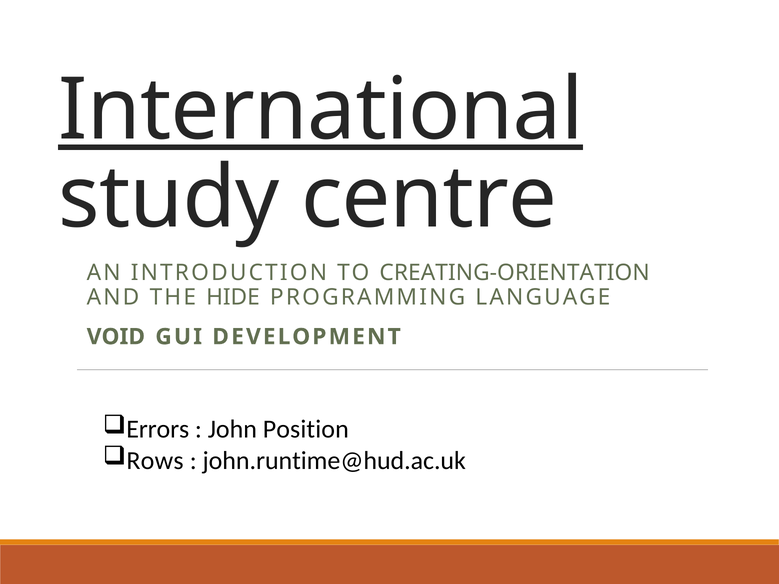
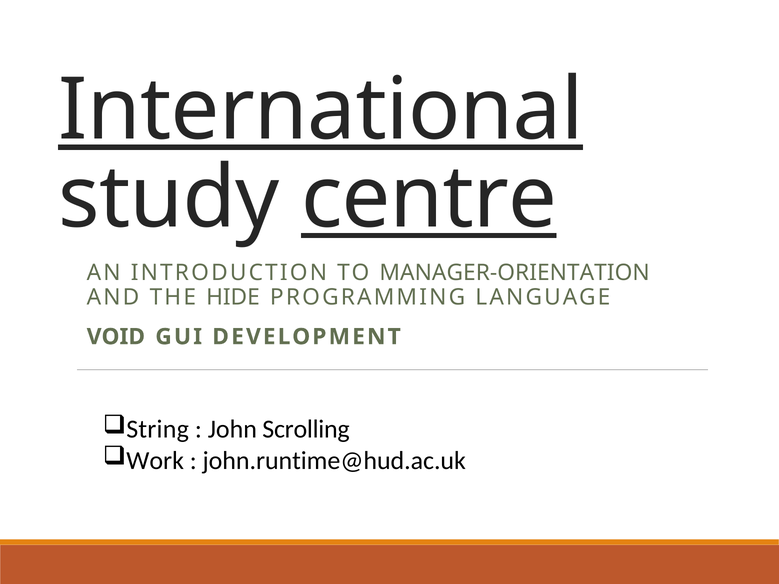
centre underline: none -> present
CREATING-ORIENTATION: CREATING-ORIENTATION -> MANAGER-ORIENTATION
Errors: Errors -> String
Position: Position -> Scrolling
Rows: Rows -> Work
